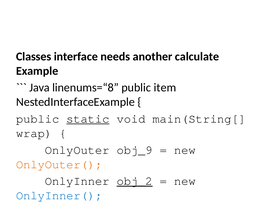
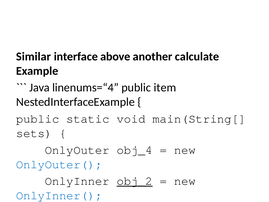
Classes: Classes -> Similar
needs: needs -> above
linenums=“8: linenums=“8 -> linenums=“4
static underline: present -> none
wrap: wrap -> sets
obj_9: obj_9 -> obj_4
OnlyOuter( colour: orange -> blue
